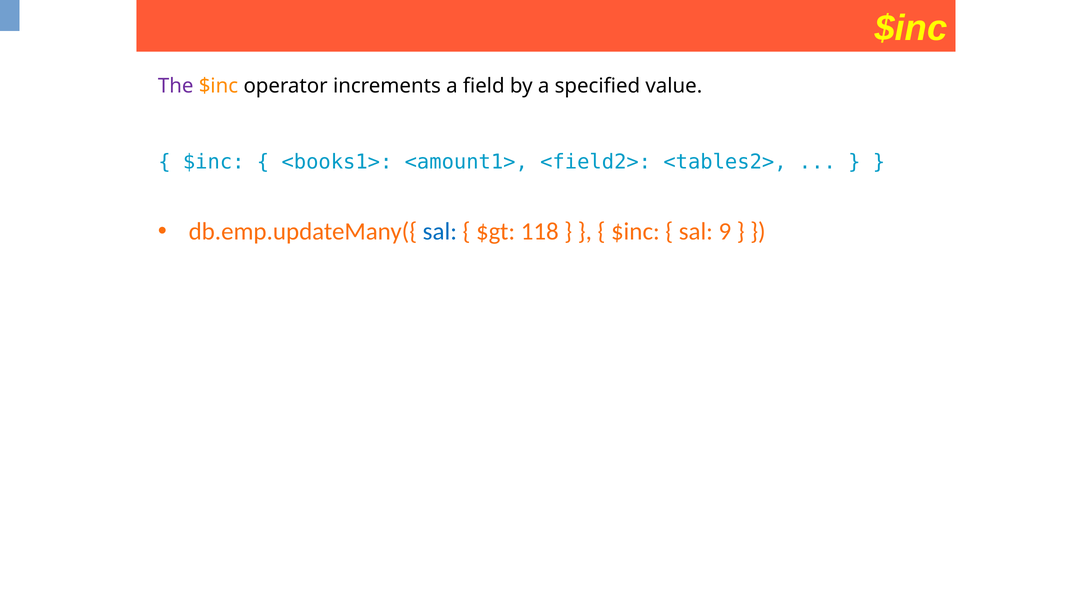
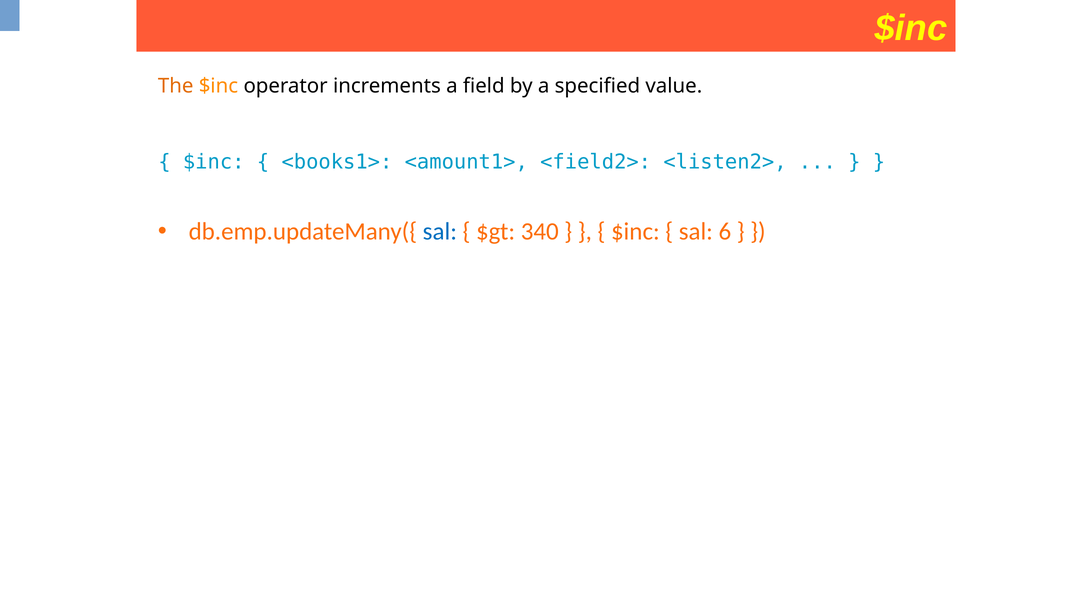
The colour: purple -> orange
<tables2>: <tables2> -> <listen2>
118: 118 -> 340
9: 9 -> 6
